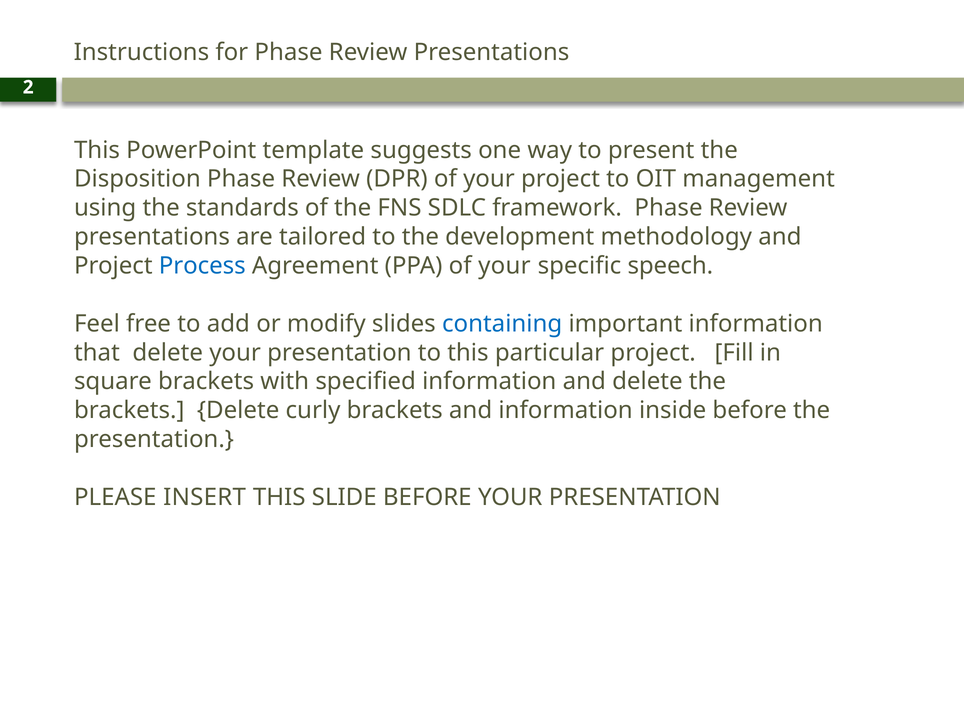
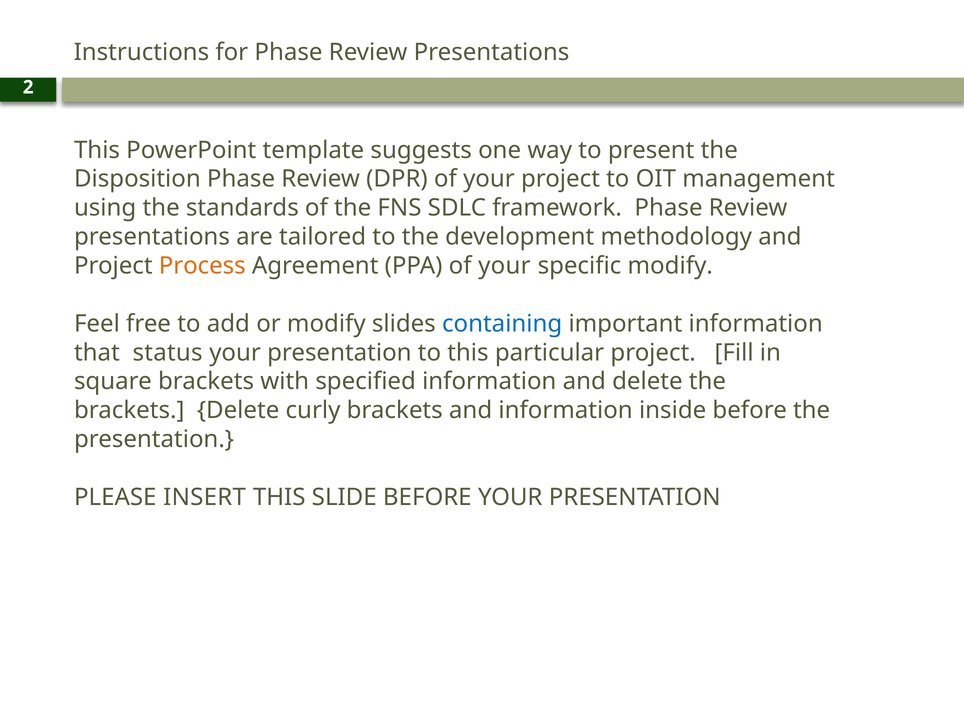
Process colour: blue -> orange
specific speech: speech -> modify
that delete: delete -> status
